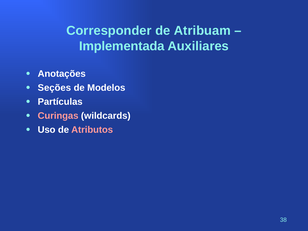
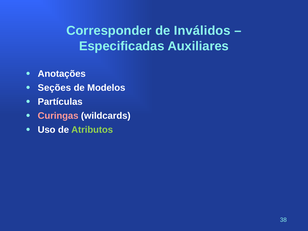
Atribuam: Atribuam -> Inválidos
Implementada: Implementada -> Especificadas
Atributos colour: pink -> light green
